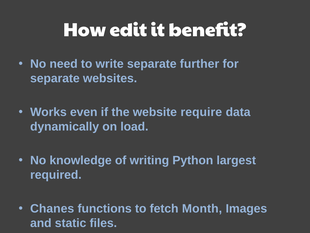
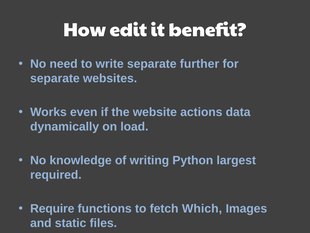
require: require -> actions
Chanes: Chanes -> Require
Month: Month -> Which
